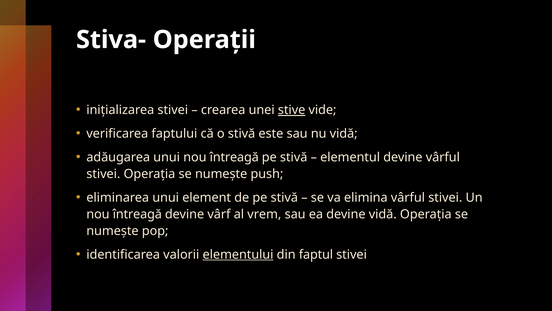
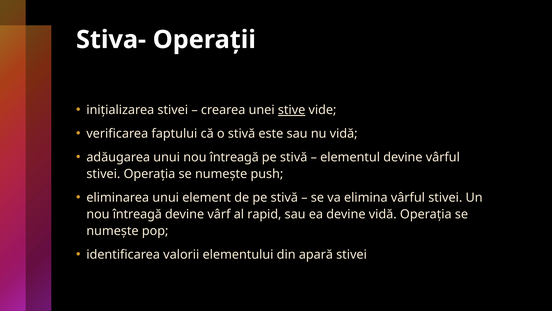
vrem: vrem -> rapid
elementului underline: present -> none
faptul: faptul -> apară
